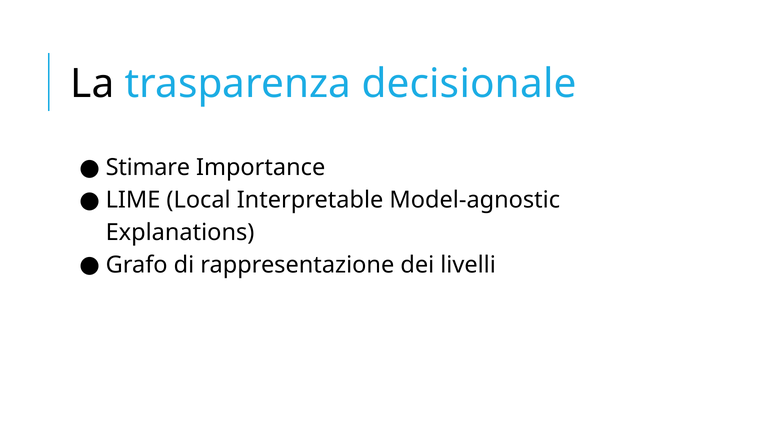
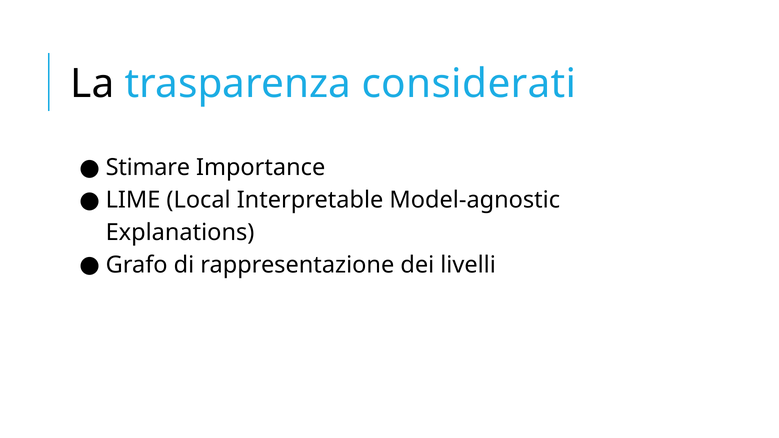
decisionale: decisionale -> considerati
